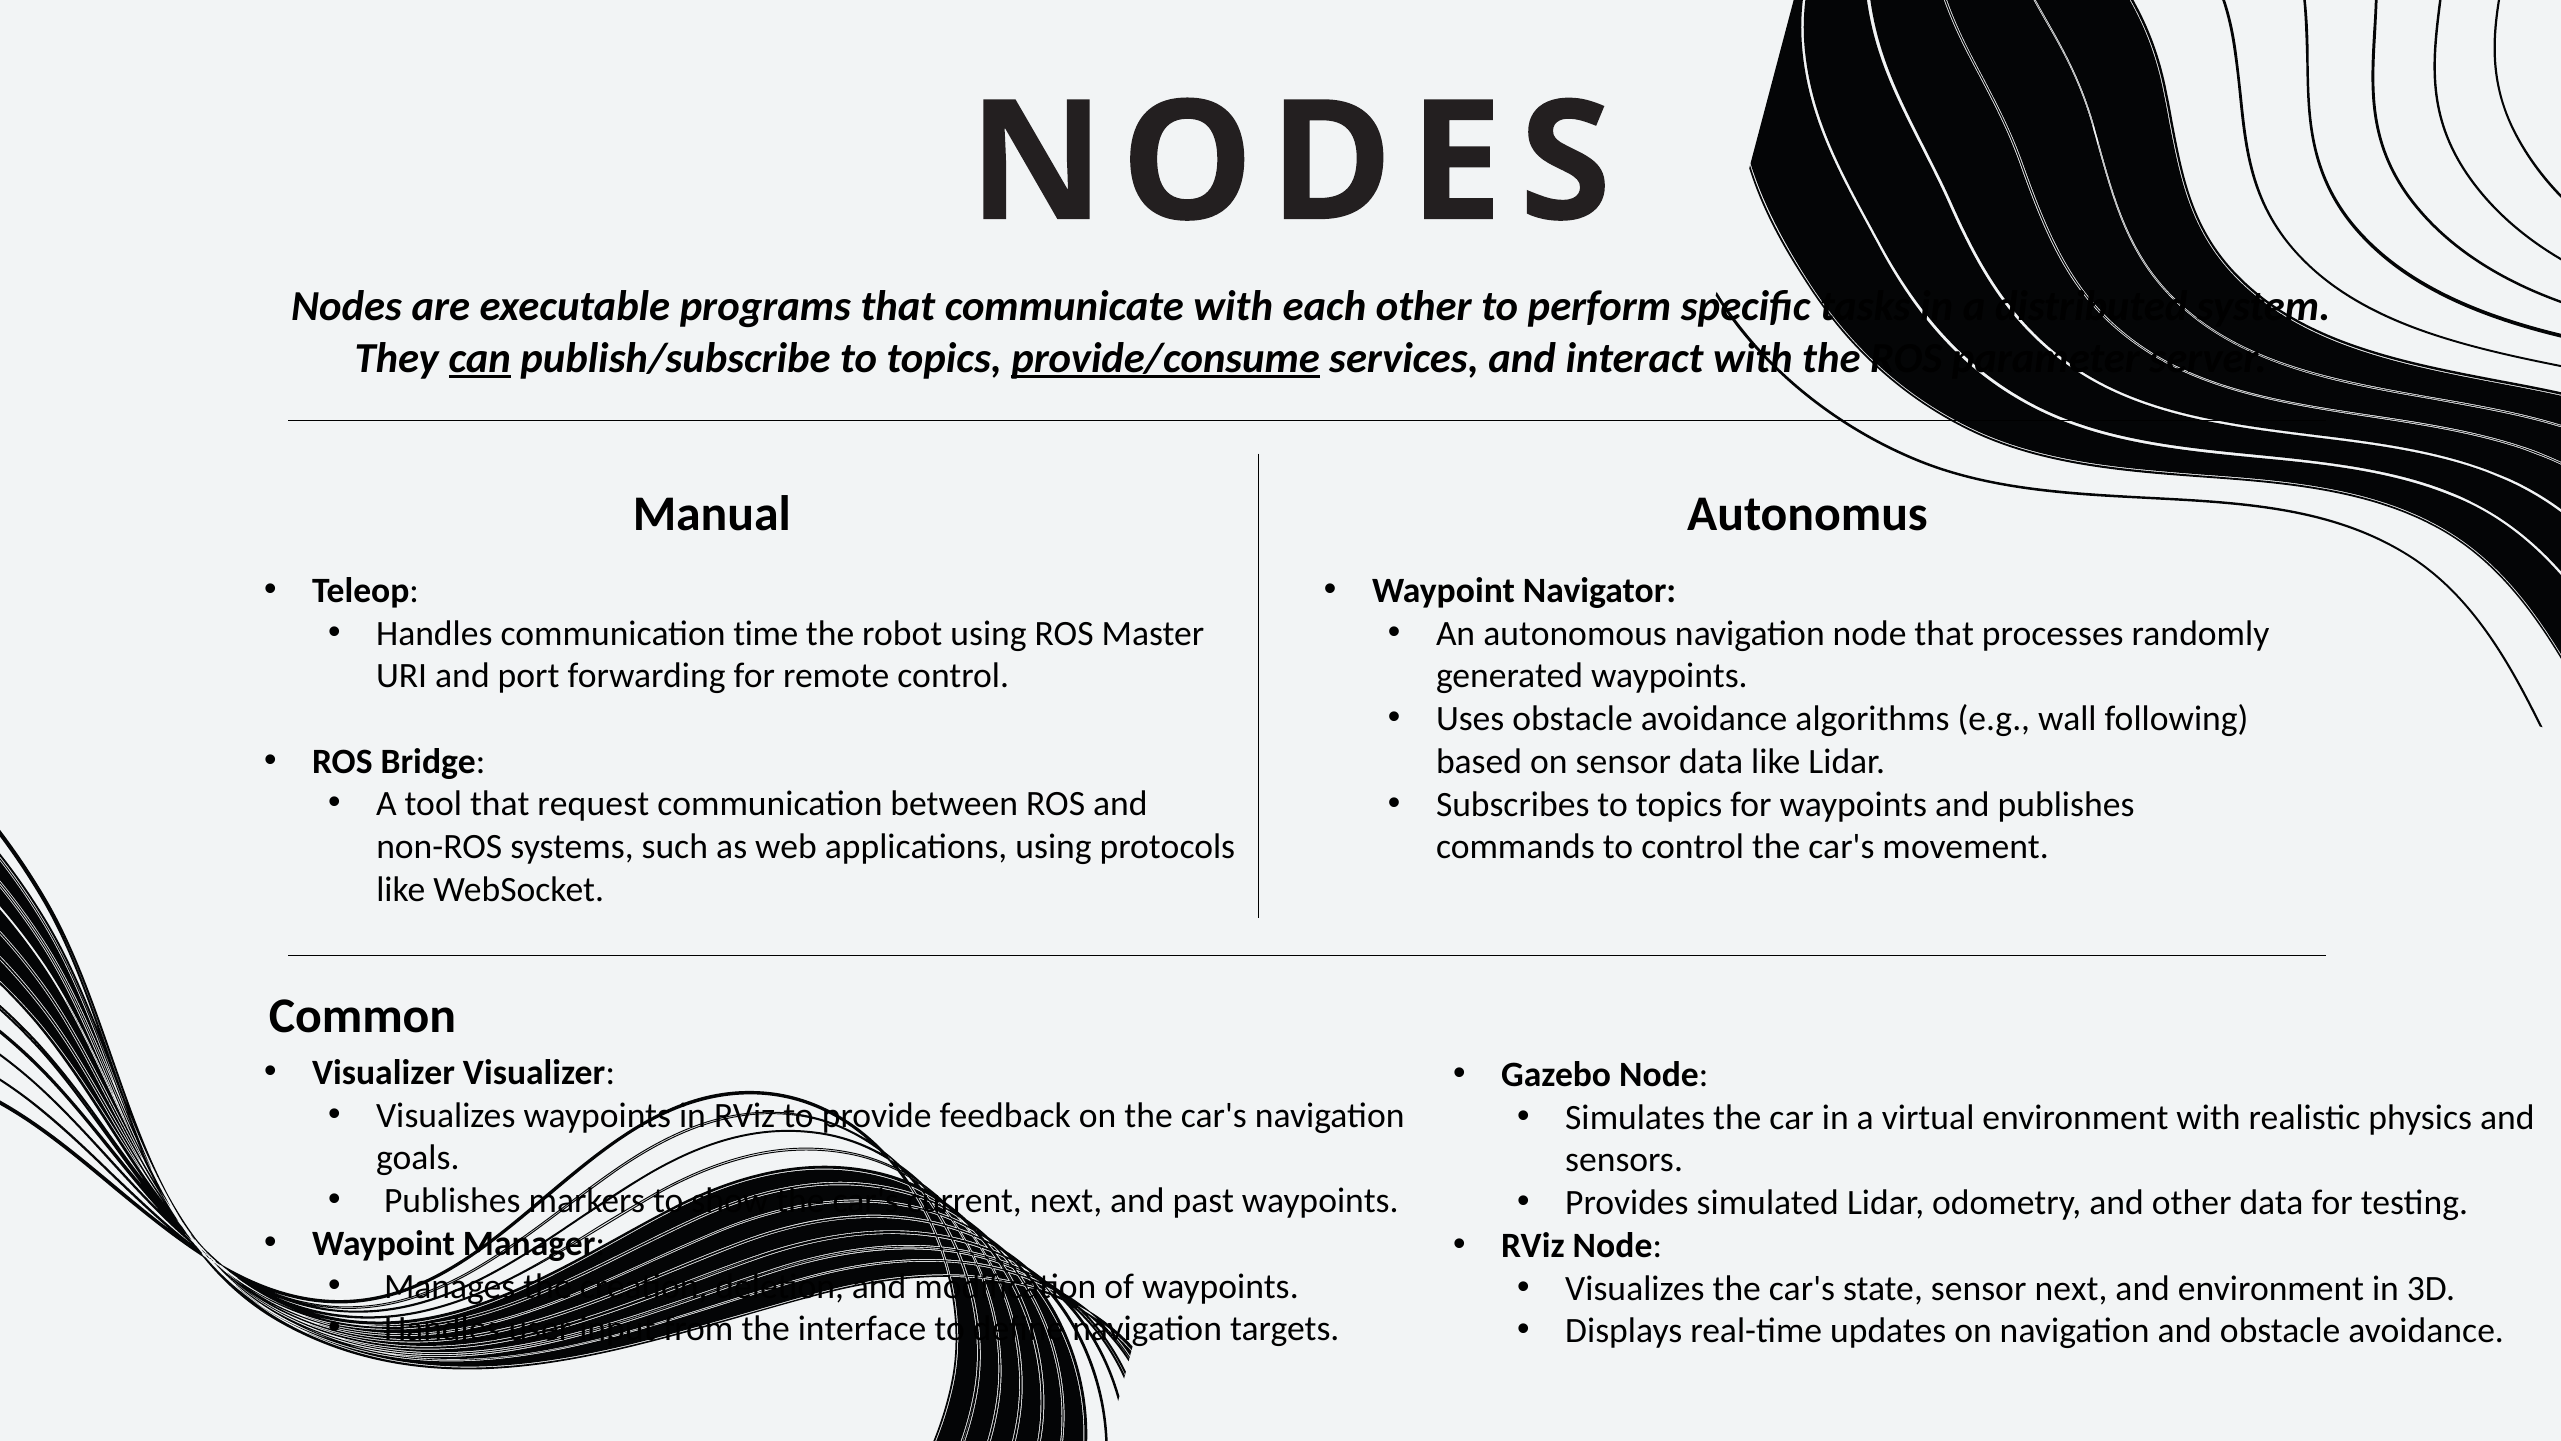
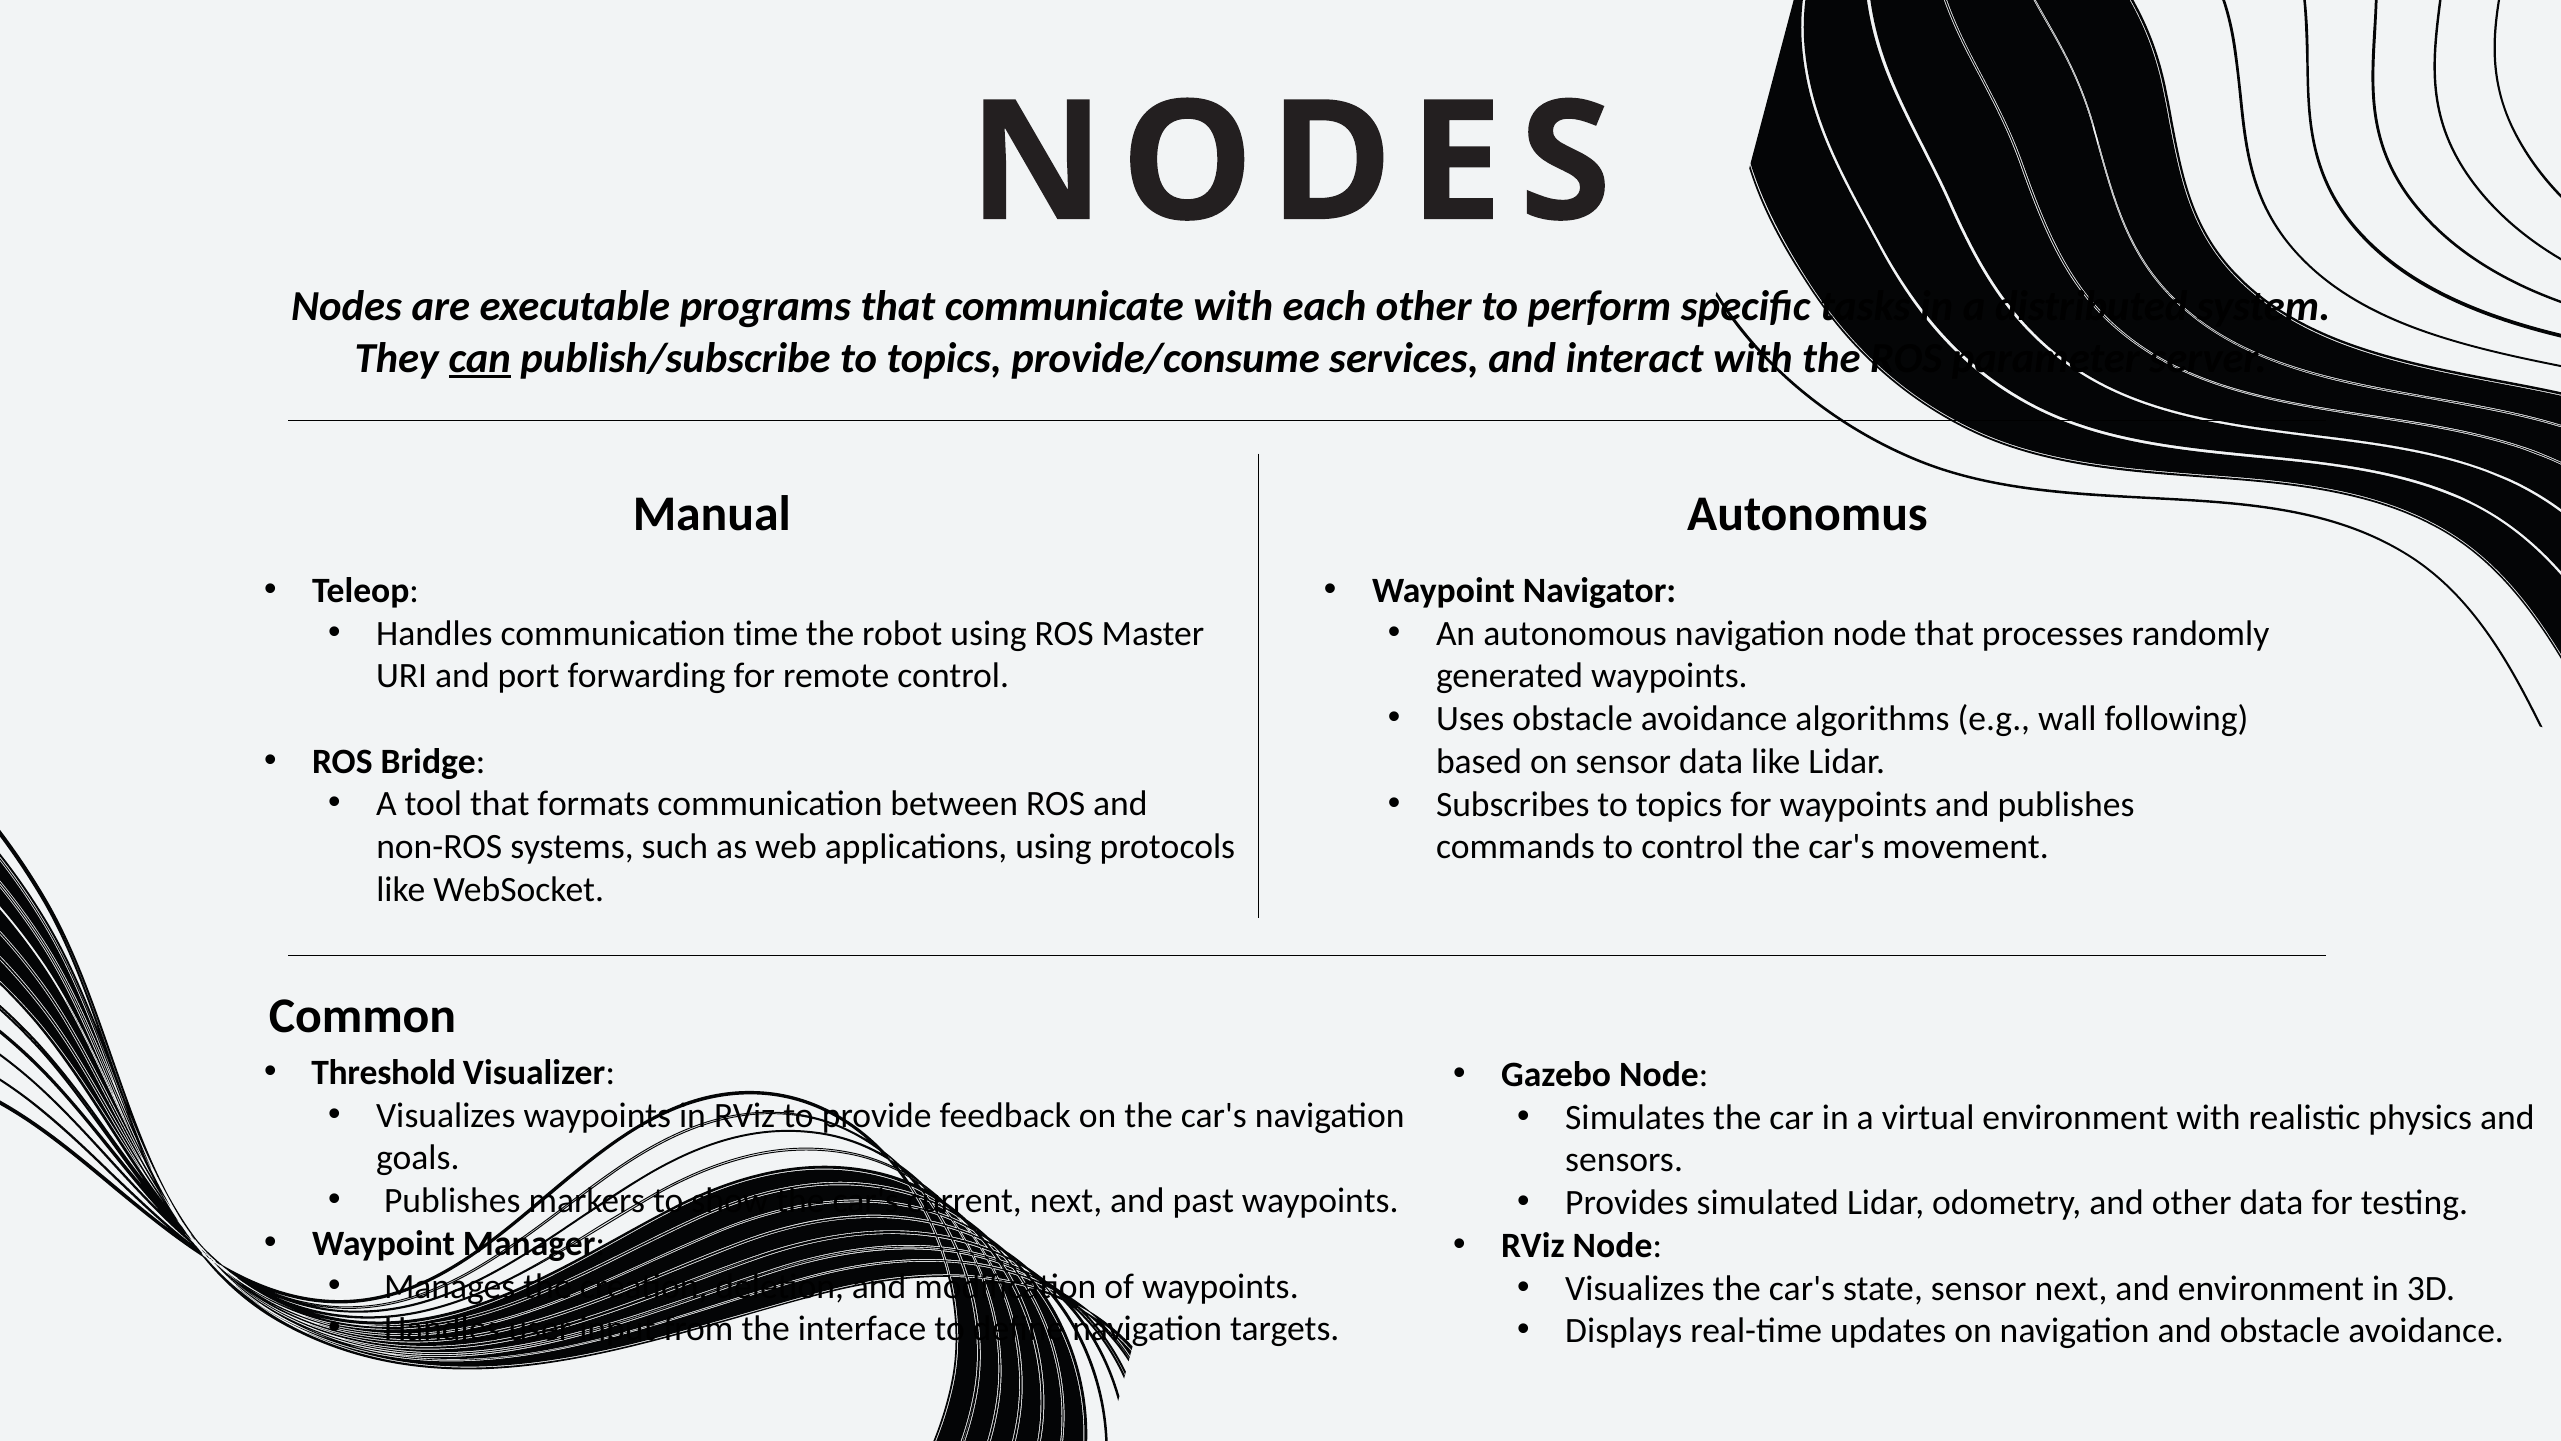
provide/consume underline: present -> none
request: request -> formats
Visualizer at (384, 1072): Visualizer -> Threshold
